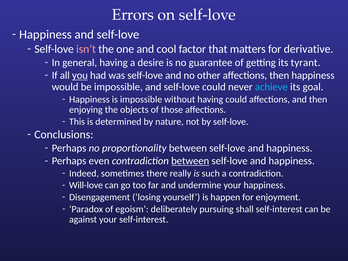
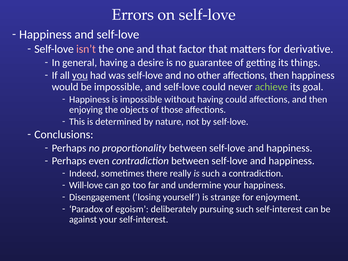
and cool: cool -> that
tyrant: tyrant -> things
achieve colour: light blue -> light green
between at (190, 161) underline: present -> none
happen: happen -> strange
pursuing shall: shall -> such
